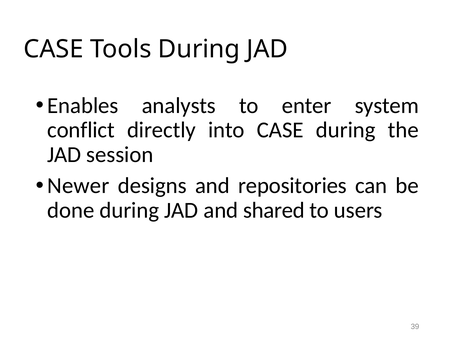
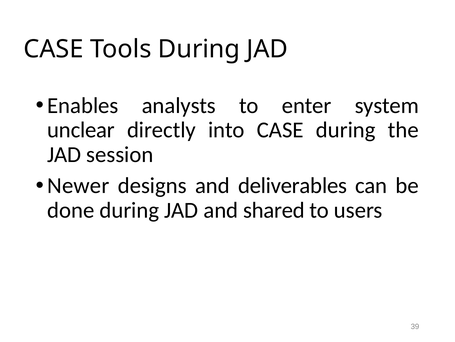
conflict: conflict -> unclear
repositories: repositories -> deliverables
